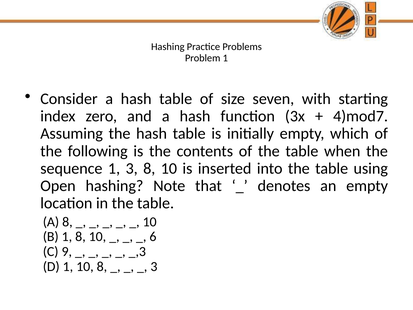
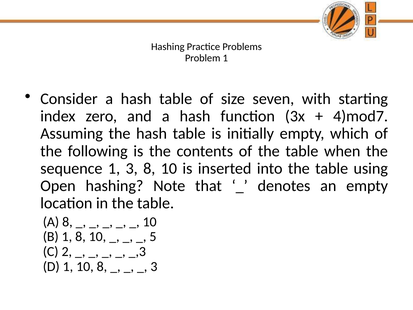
6: 6 -> 5
9: 9 -> 2
